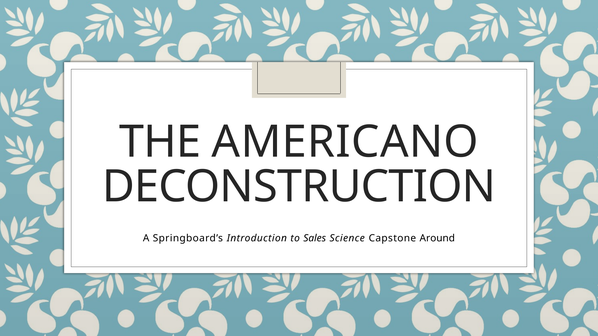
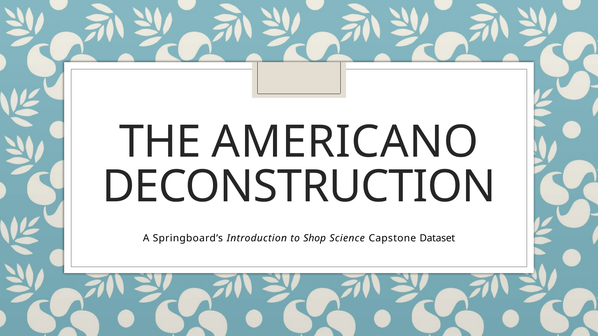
Sales: Sales -> Shop
Around: Around -> Dataset
